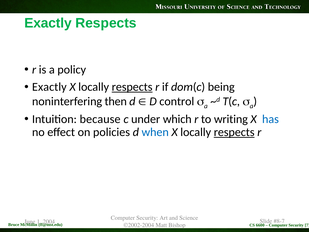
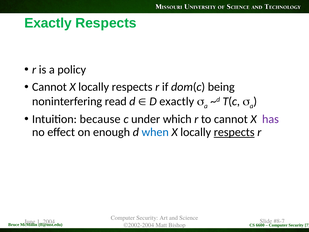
Exactly at (49, 87): Exactly -> Cannot
respects at (132, 87) underline: present -> none
then: then -> read
D control: control -> exactly
to writing: writing -> cannot
has colour: blue -> purple
policies: policies -> enough
